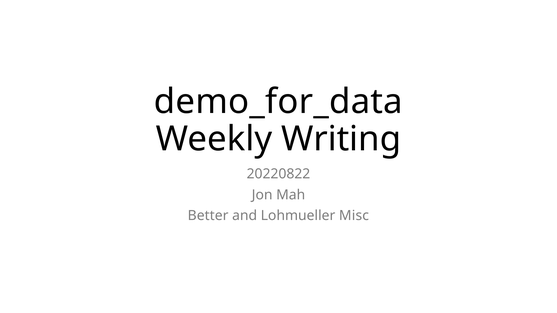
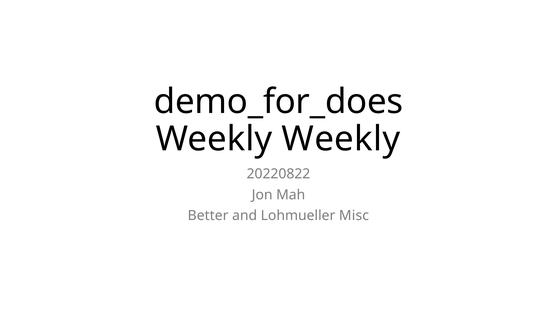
demo_for_data: demo_for_data -> demo_for_does
Weekly Writing: Writing -> Weekly
